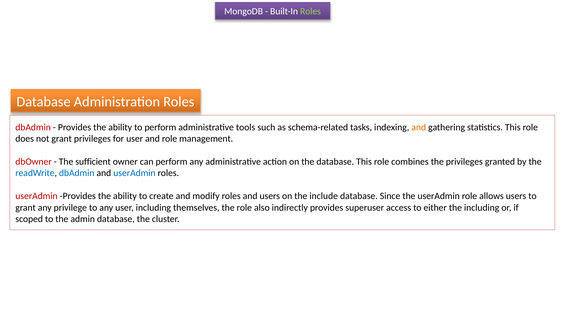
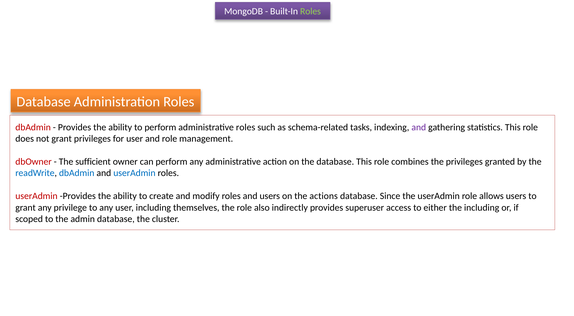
administrative tools: tools -> roles
and at (419, 127) colour: orange -> purple
include: include -> actions
